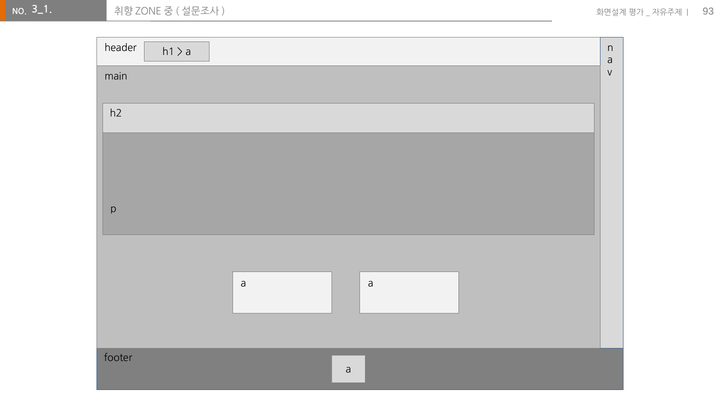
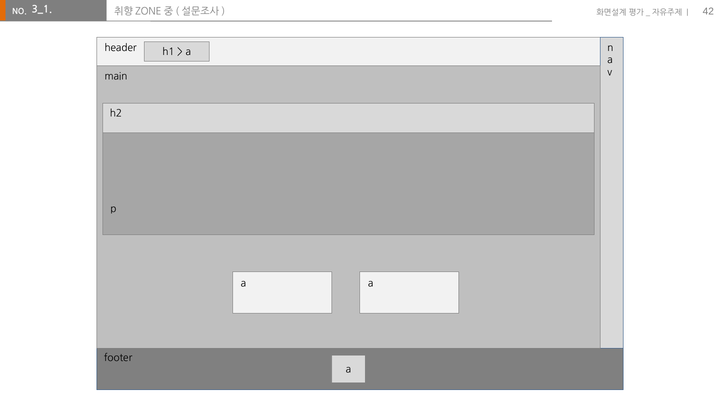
93: 93 -> 42
